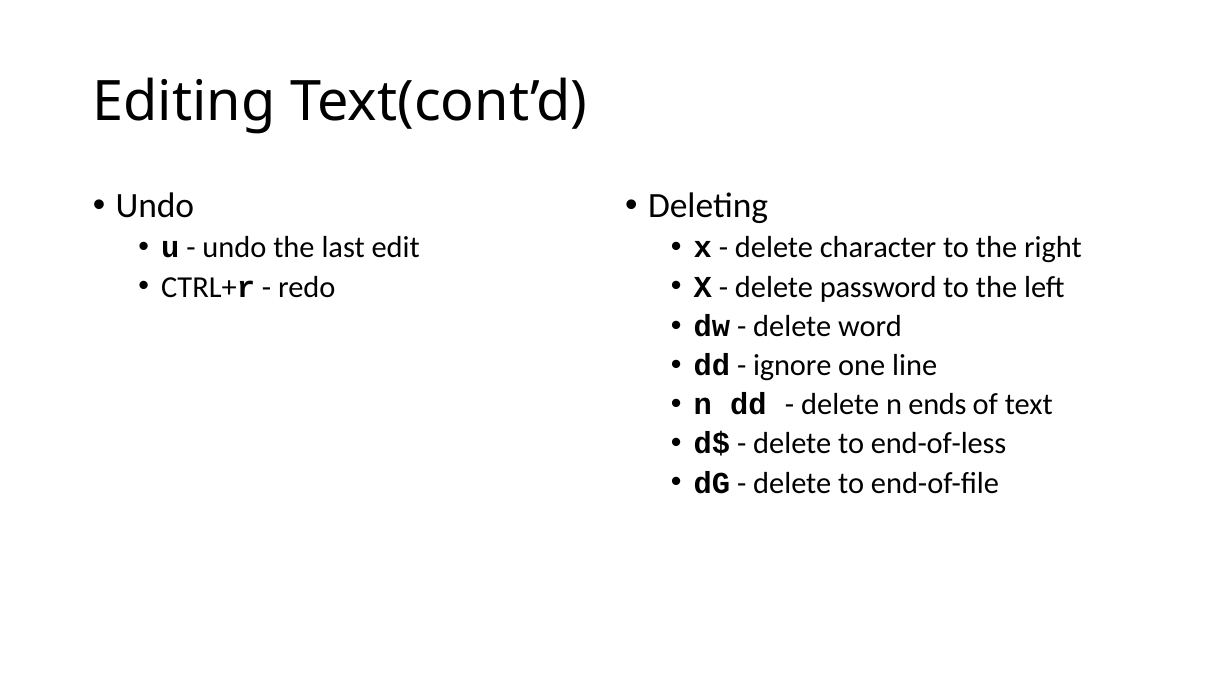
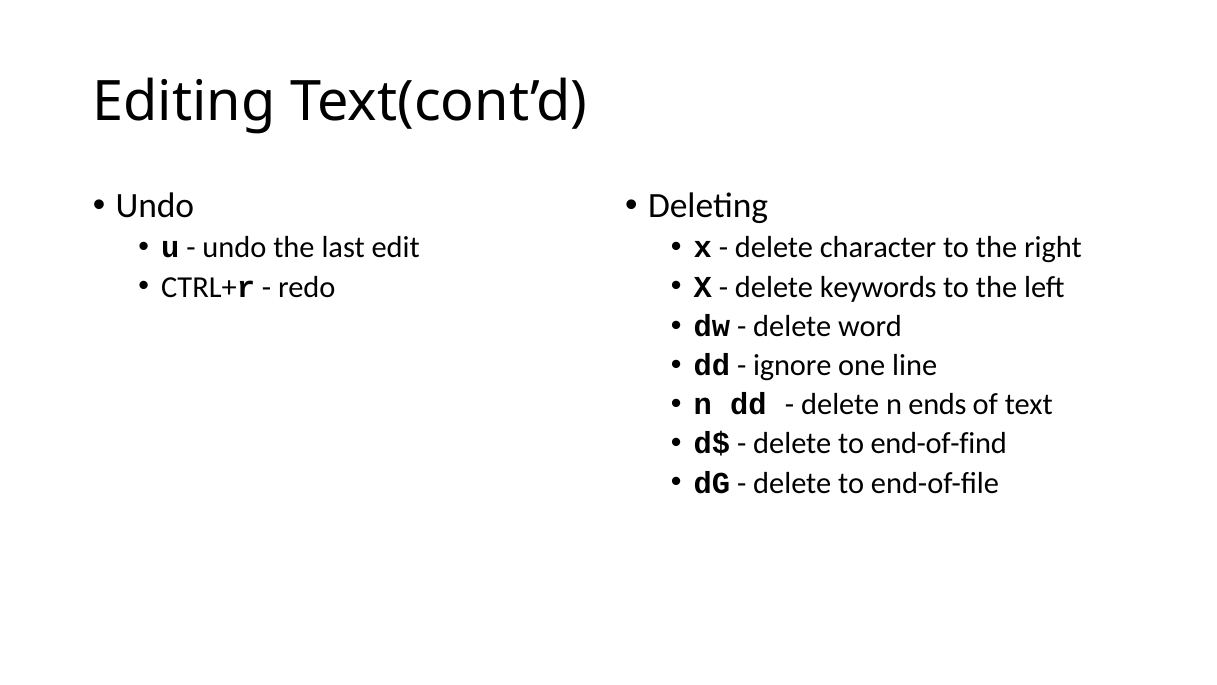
password: password -> keywords
end-of-less: end-of-less -> end-of-find
